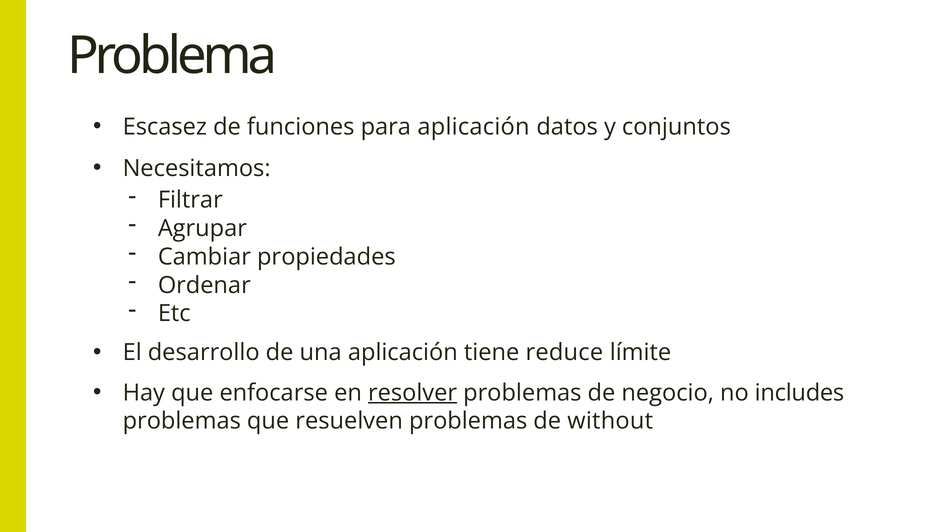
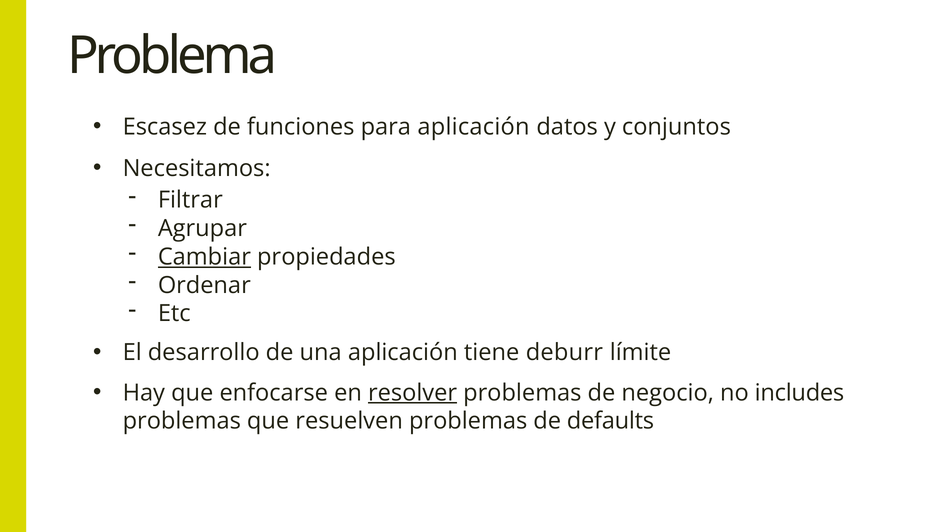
Cambiar underline: none -> present
reduce: reduce -> deburr
without: without -> defaults
